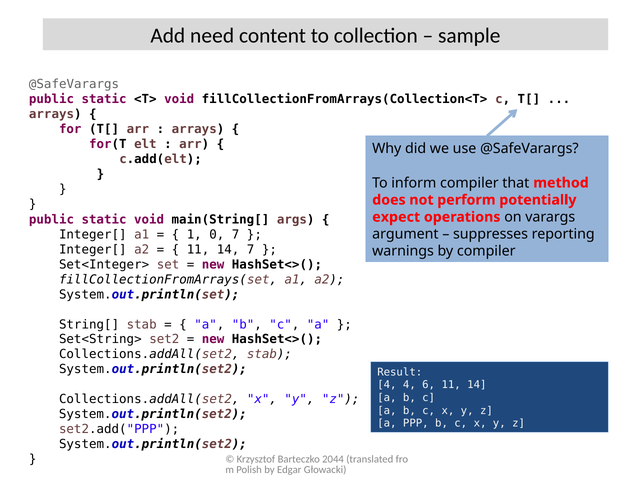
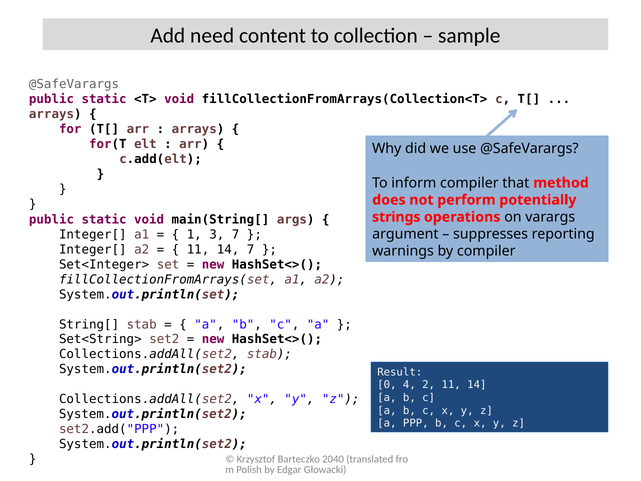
expect: expect -> strings
0: 0 -> 3
4 at (387, 385): 4 -> 0
6: 6 -> 2
2044: 2044 -> 2040
